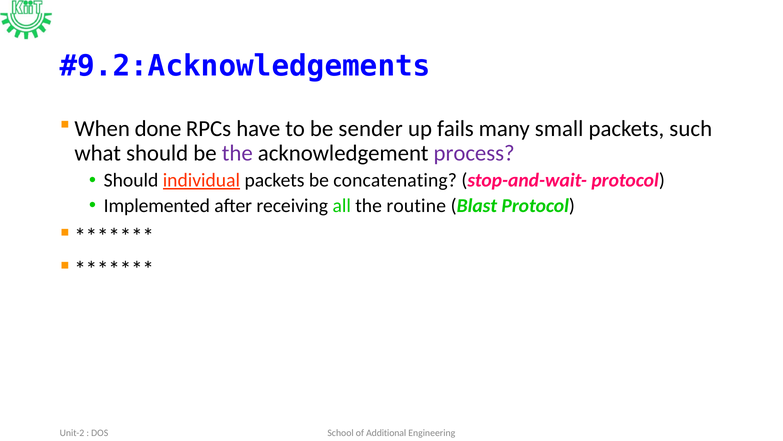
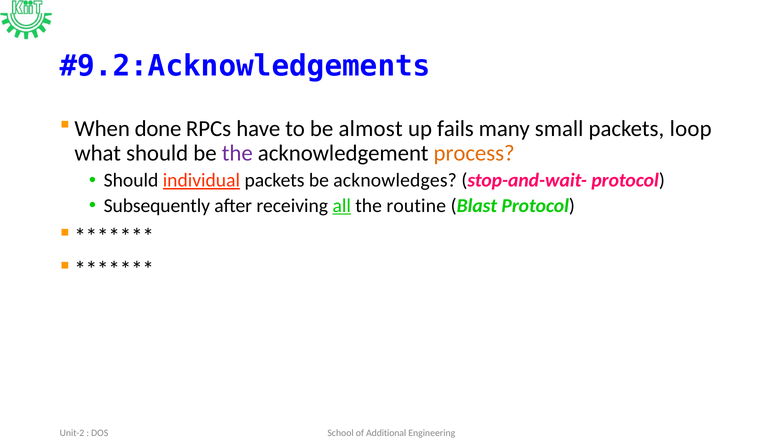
sender: sender -> almost
such: such -> loop
process colour: purple -> orange
concatenating: concatenating -> acknowledges
Implemented: Implemented -> Subsequently
all underline: none -> present
